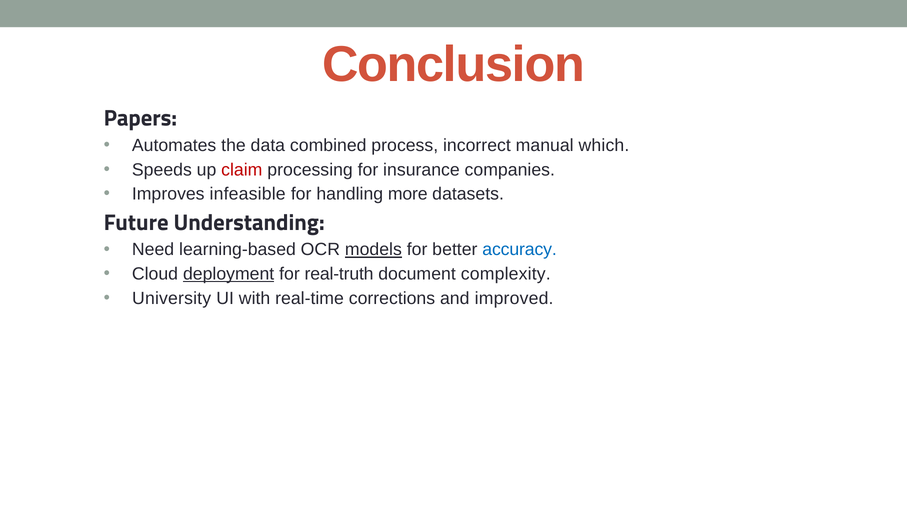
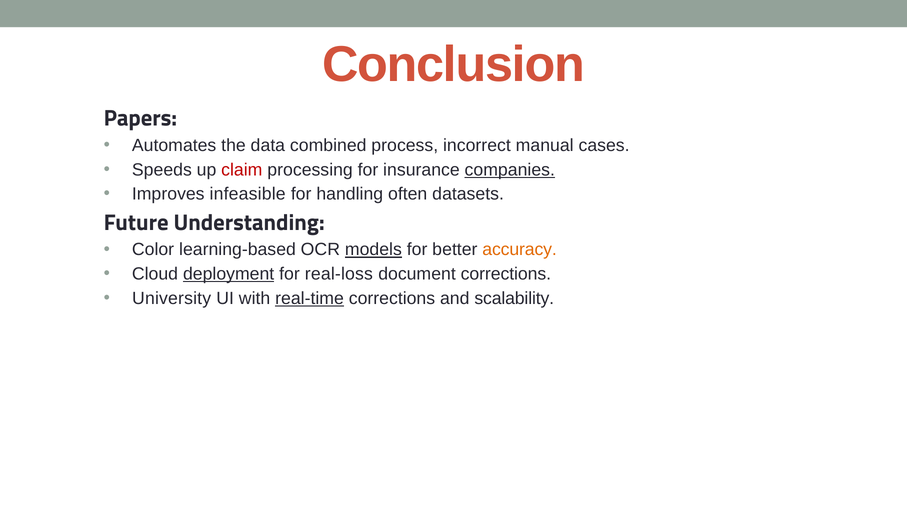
which: which -> cases
companies underline: none -> present
more: more -> often
Need: Need -> Color
accuracy colour: blue -> orange
real-truth: real-truth -> real-loss
document complexity: complexity -> corrections
real-time underline: none -> present
improved: improved -> scalability
